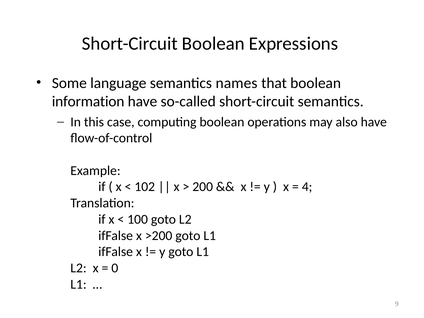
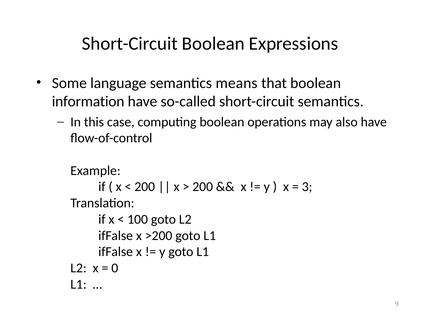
names: names -> means
102 at (145, 187): 102 -> 200
4: 4 -> 3
